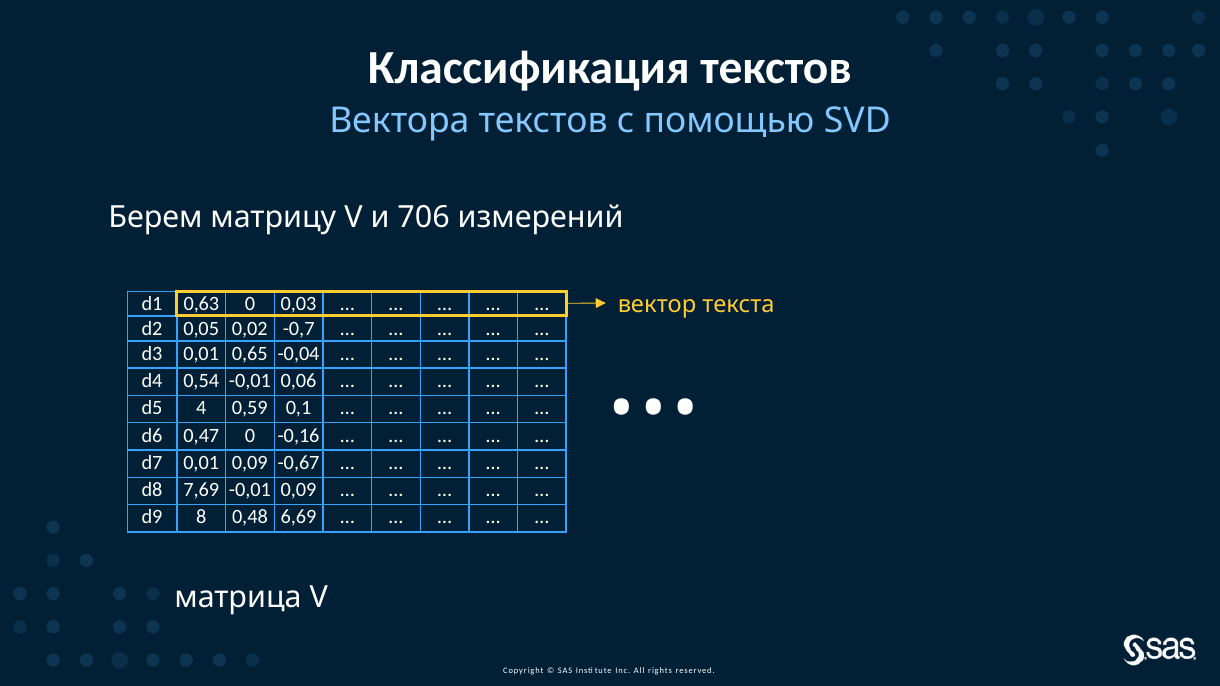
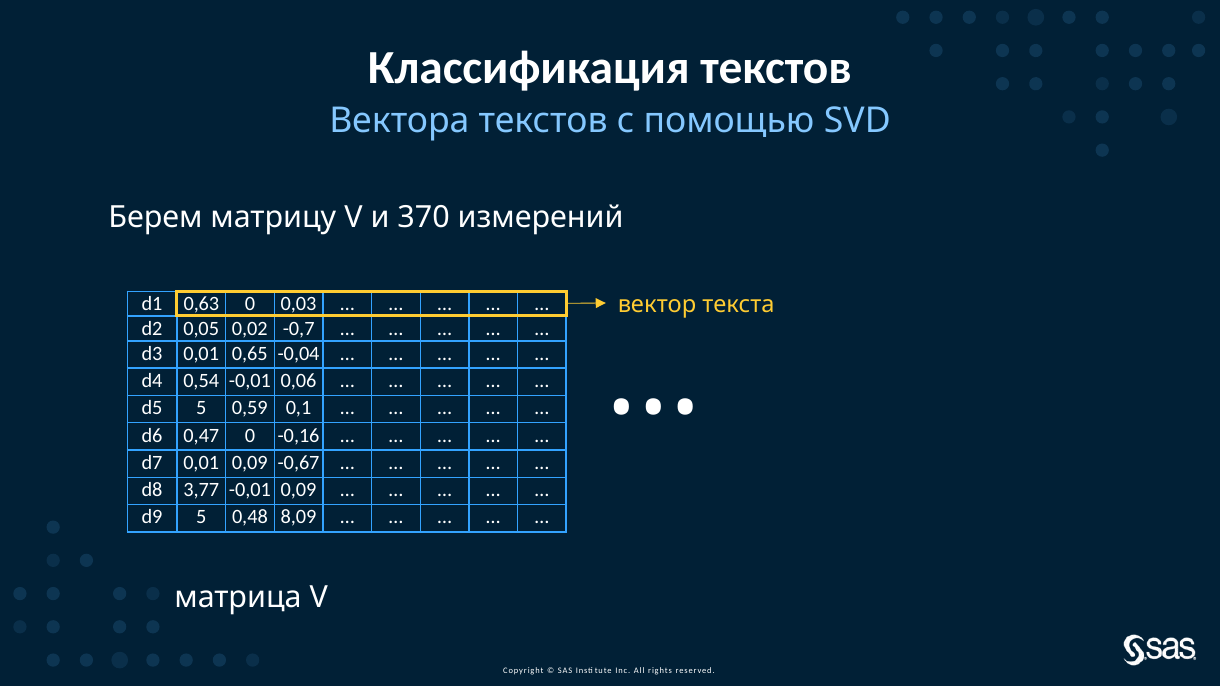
706: 706 -> 370
d5 4: 4 -> 5
7,69: 7,69 -> 3,77
d9 8: 8 -> 5
6,69: 6,69 -> 8,09
